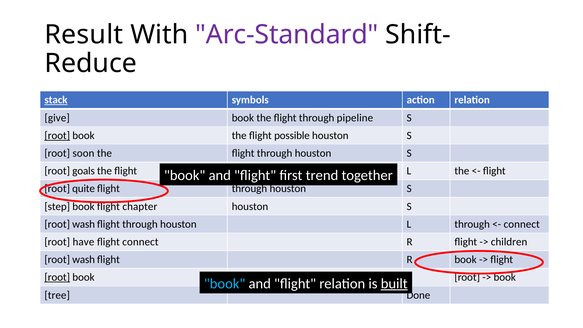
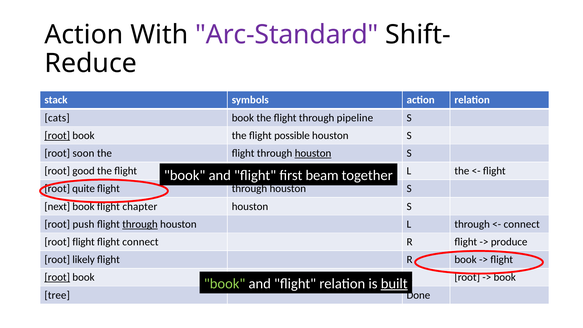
Result at (84, 35): Result -> Action
stack underline: present -> none
give: give -> cats
houston at (313, 153) underline: none -> present
goals: goals -> good
trend: trend -> beam
step: step -> next
wash at (84, 224): wash -> push
through at (140, 224) underline: none -> present
root have: have -> flight
children: children -> produce
wash at (84, 260): wash -> likely
book at (225, 283) colour: light blue -> light green
